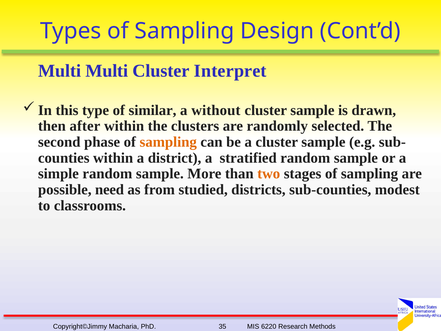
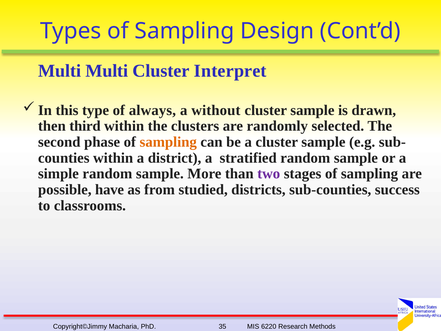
similar: similar -> always
after: after -> third
two colour: orange -> purple
need: need -> have
modest: modest -> success
